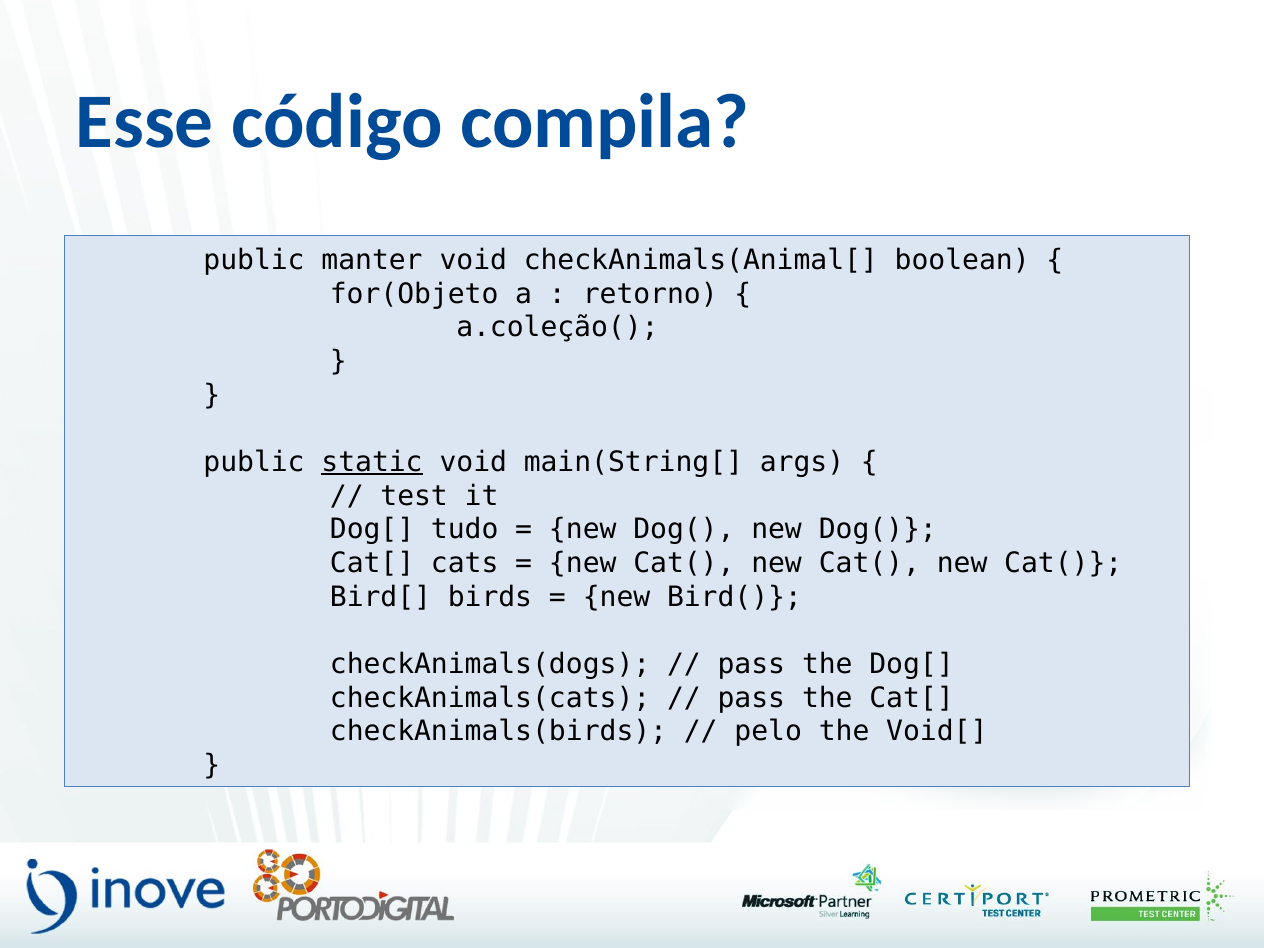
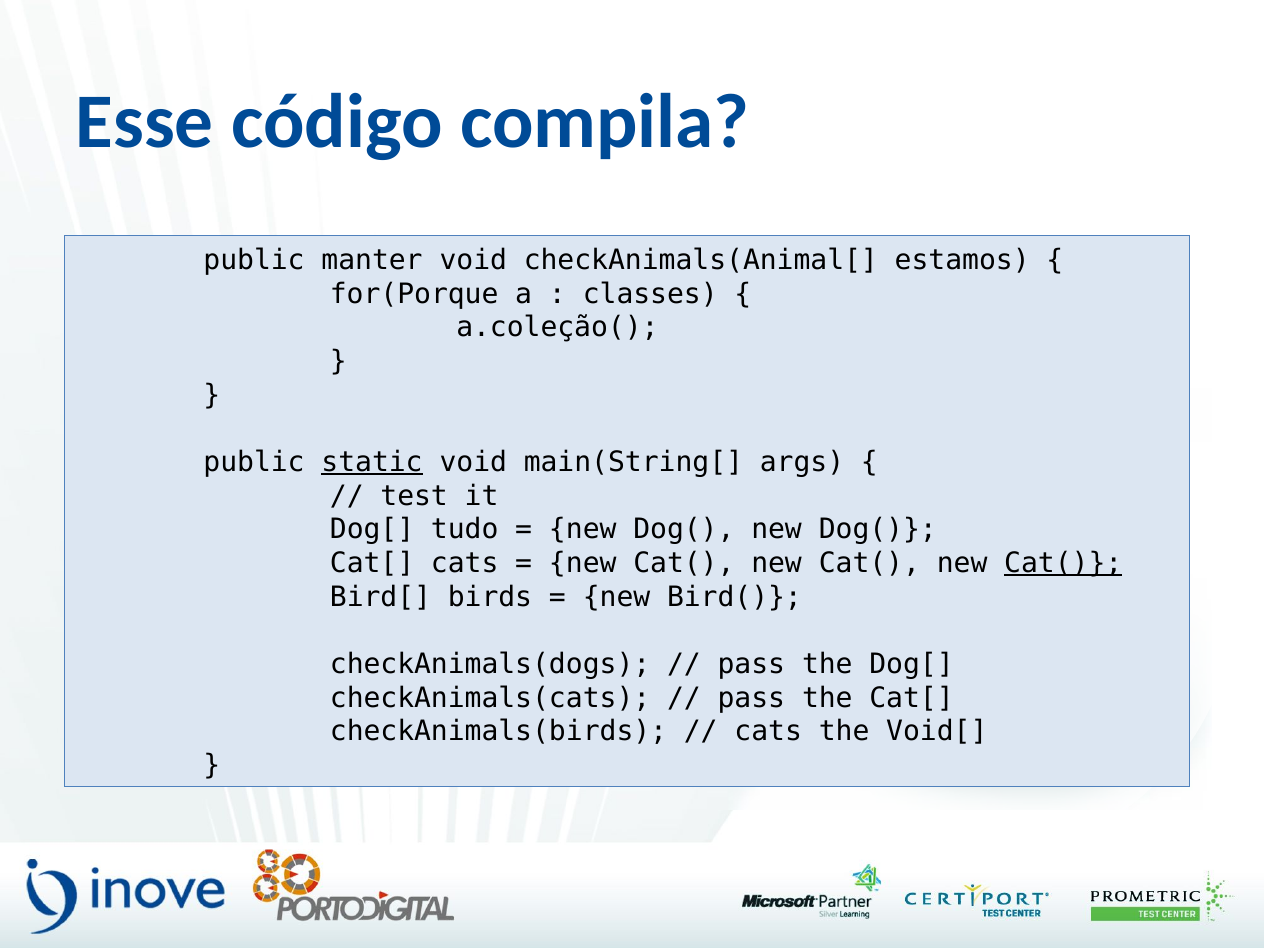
boolean: boolean -> estamos
for(Objeto: for(Objeto -> for(Porque
retorno: retorno -> classes
Cat( at (1063, 563) underline: none -> present
pelo at (768, 732): pelo -> cats
